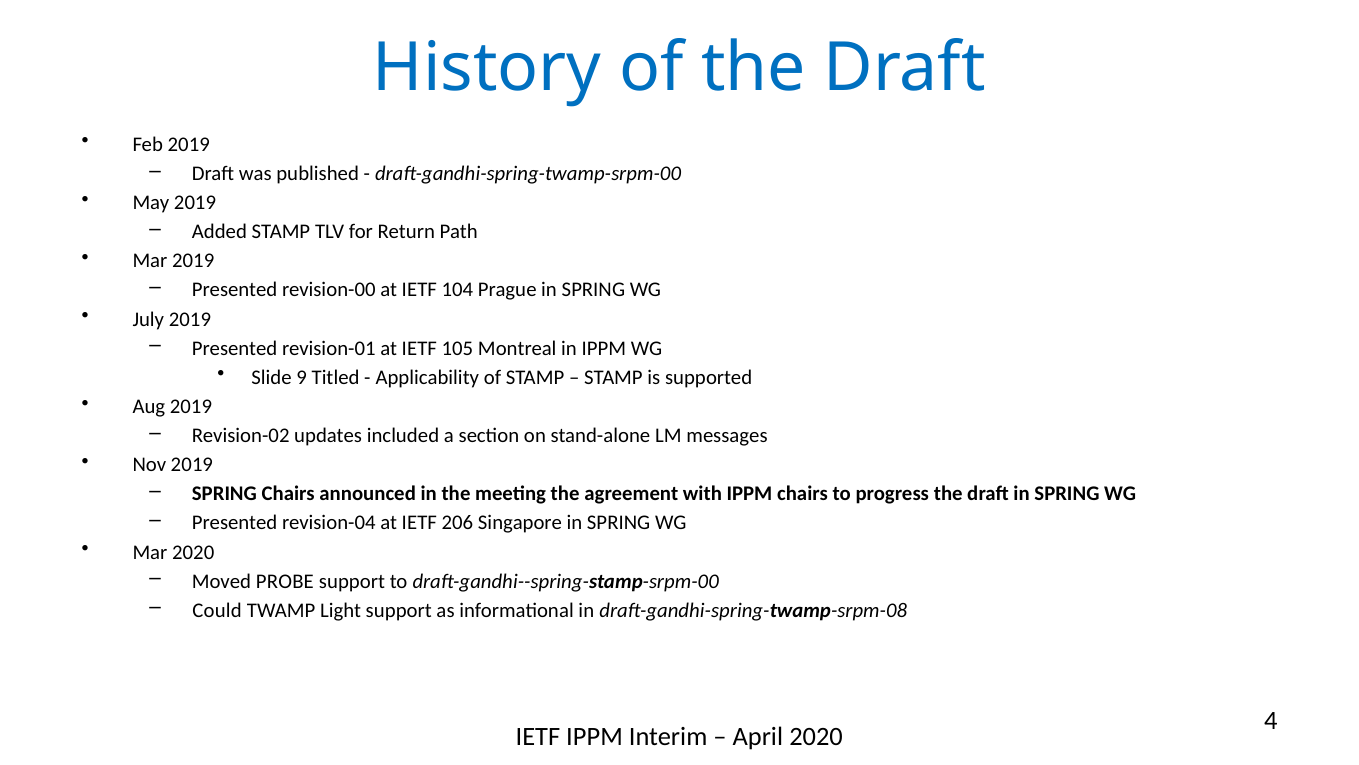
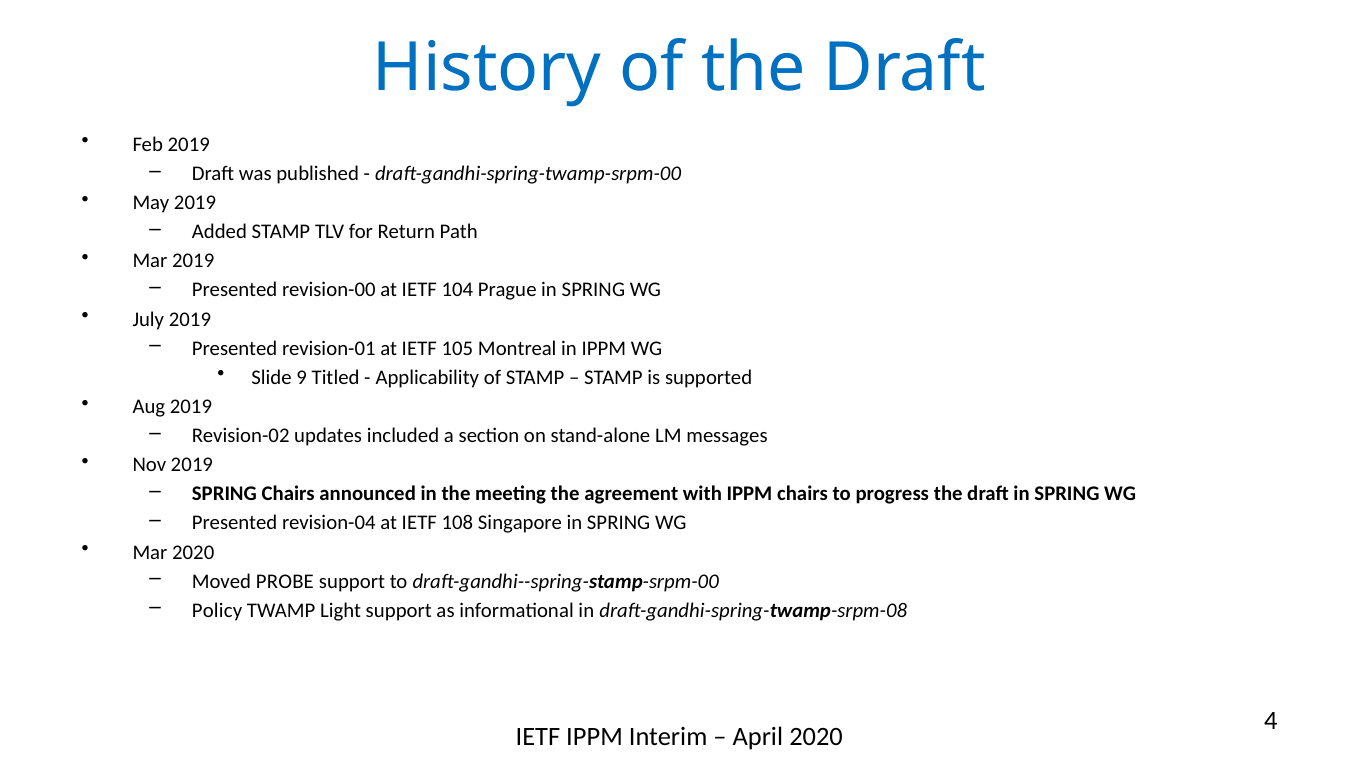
206: 206 -> 108
Could: Could -> Policy
